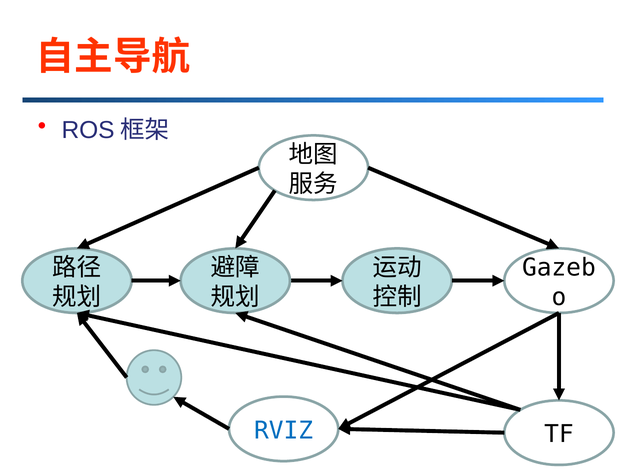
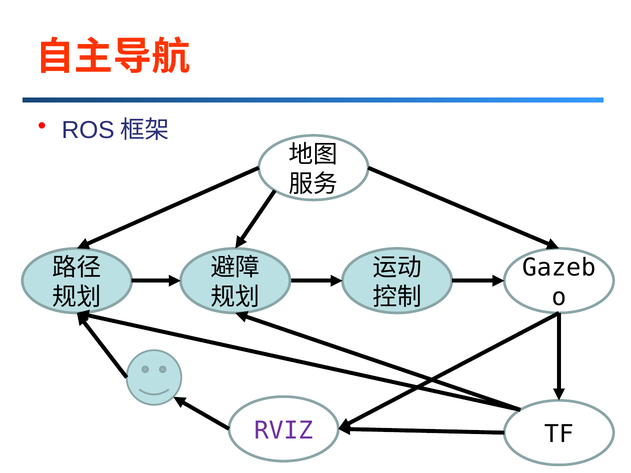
RVIZ colour: blue -> purple
